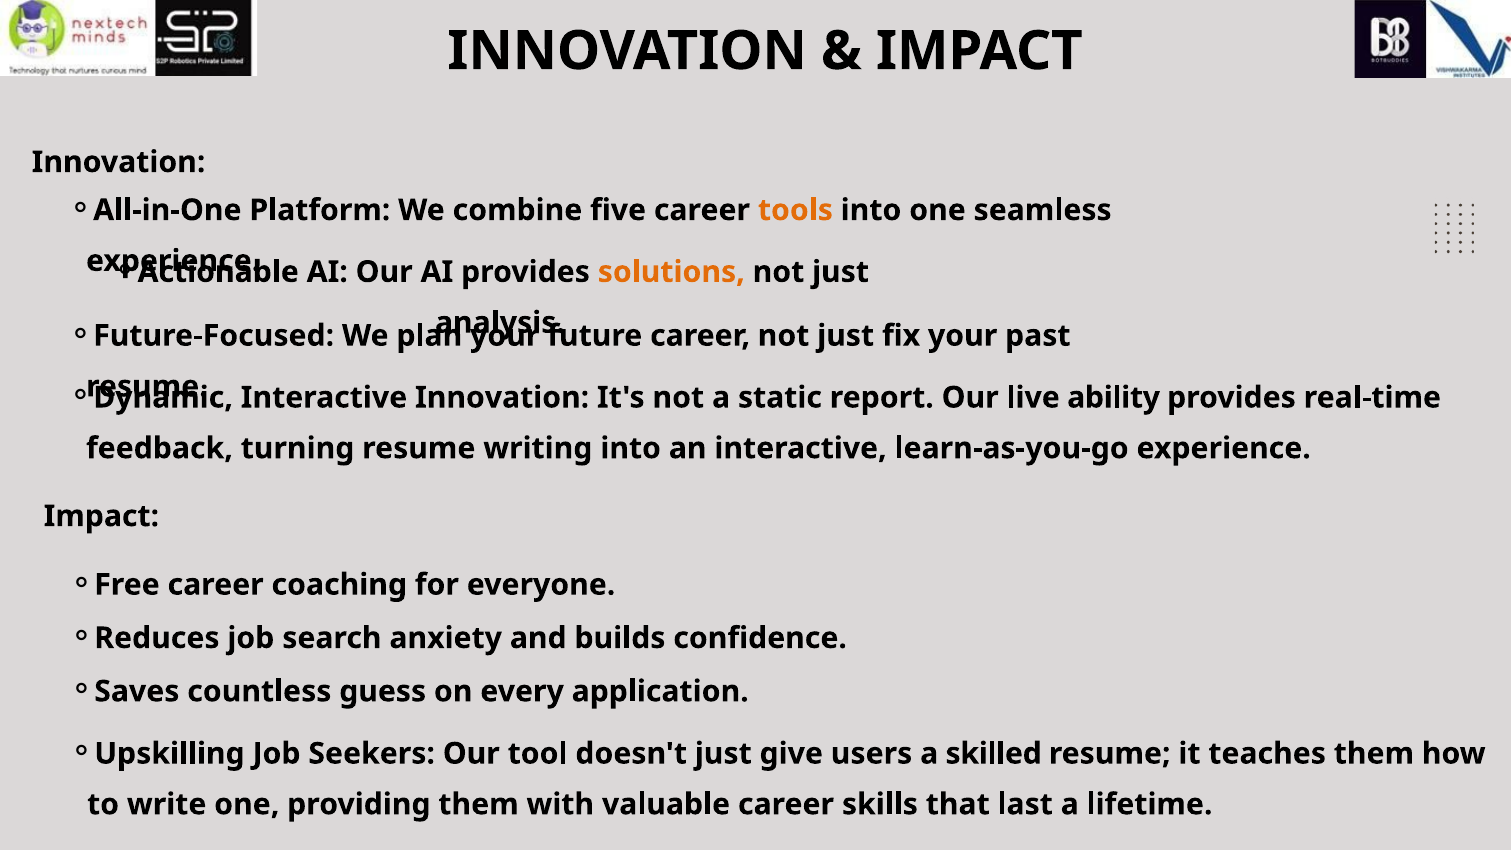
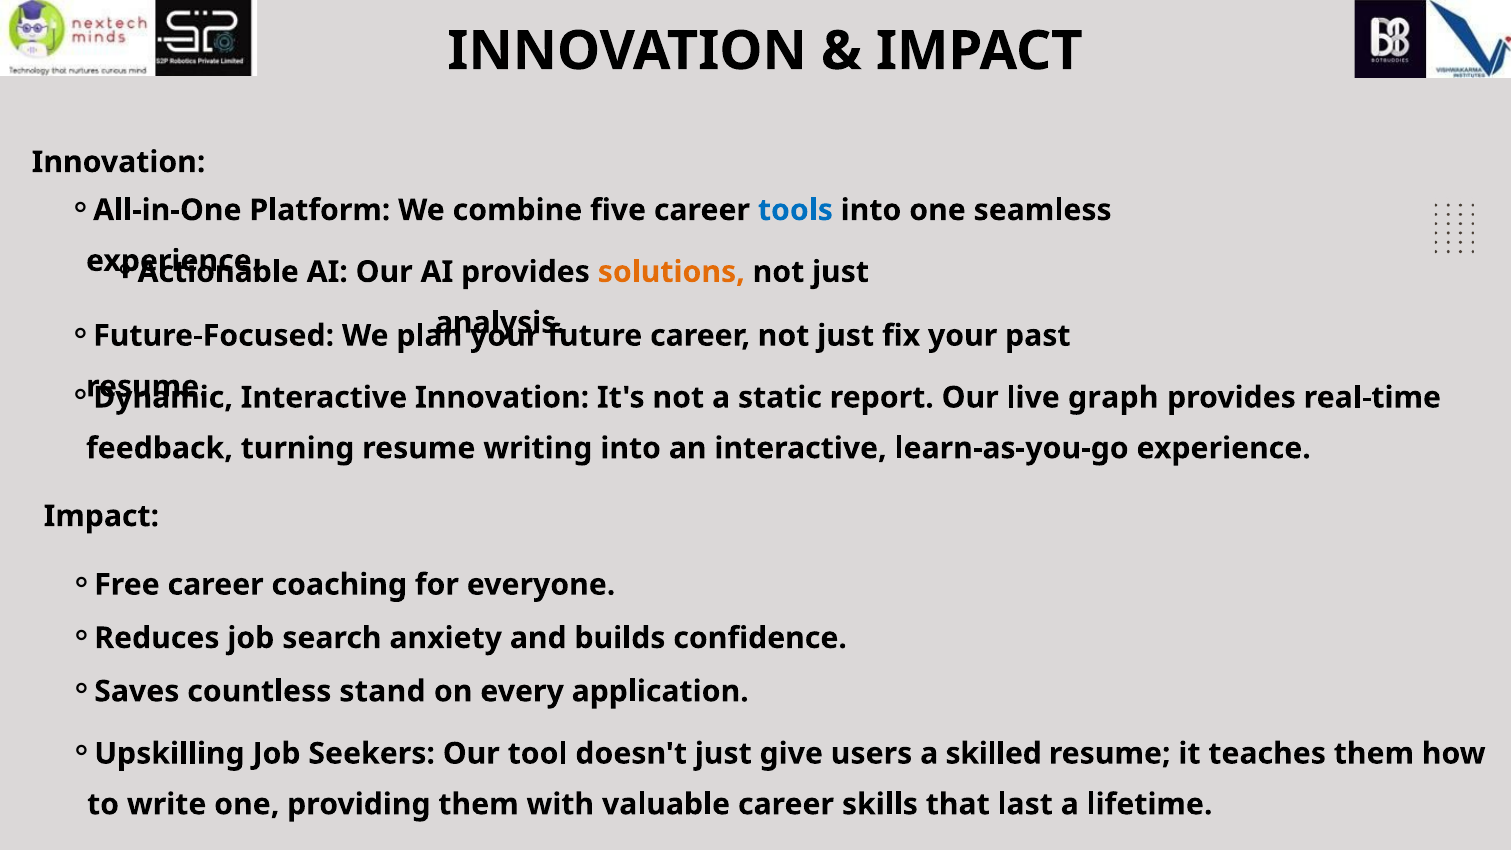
tools colour: orange -> blue
ability: ability -> graph
guess: guess -> stand
